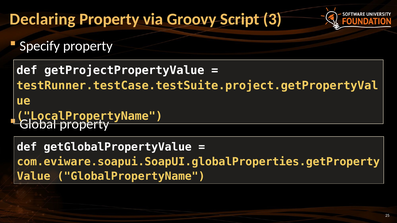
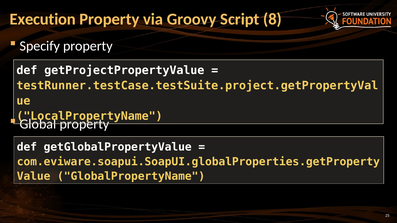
Declaring: Declaring -> Execution
3: 3 -> 8
